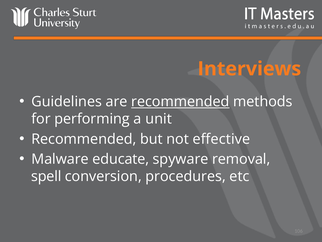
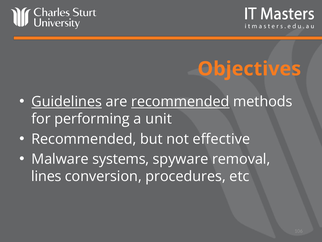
Interviews: Interviews -> Objectives
Guidelines underline: none -> present
educate: educate -> systems
spell: spell -> lines
